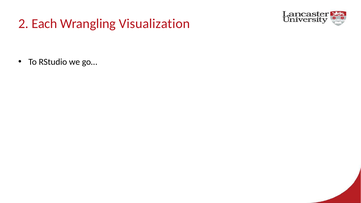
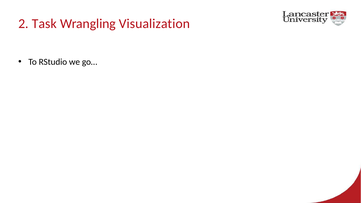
Each: Each -> Task
